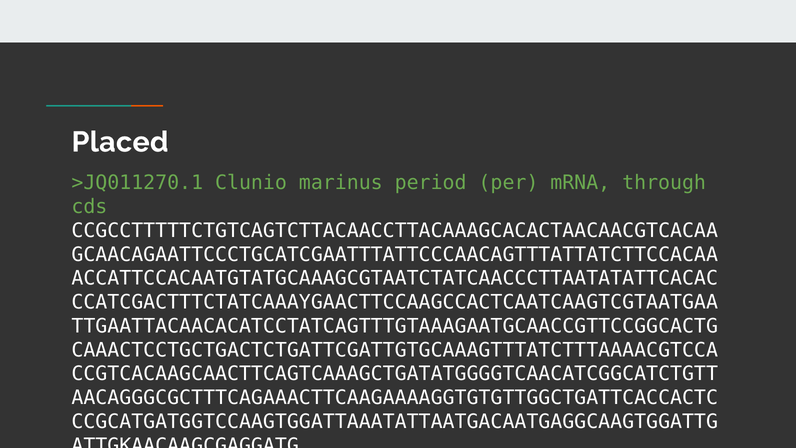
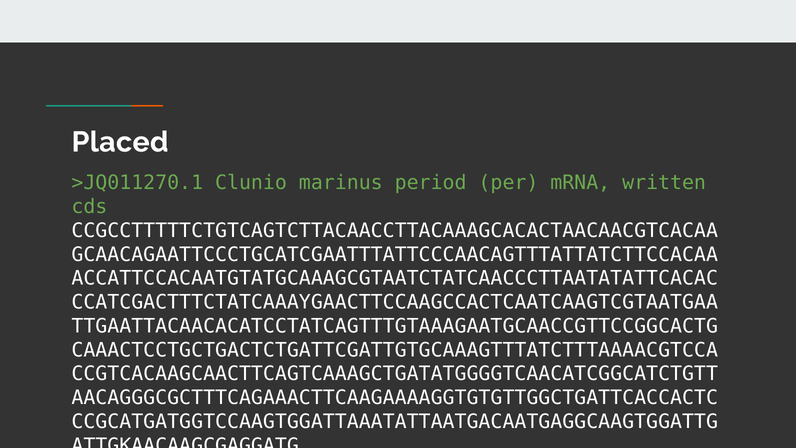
through: through -> written
